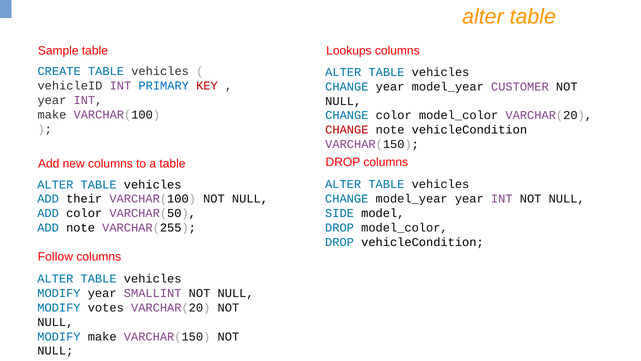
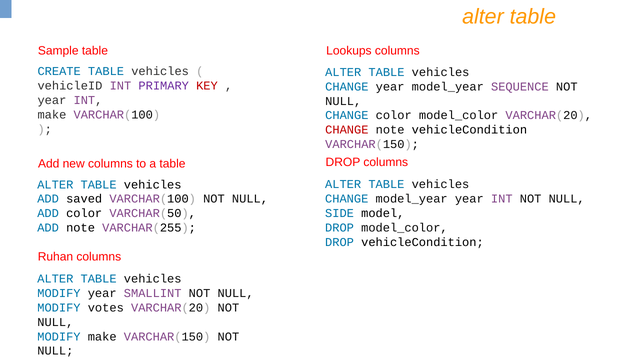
PRIMARY colour: blue -> purple
CUSTOMER: CUSTOMER -> SEQUENCE
their: their -> saved
Follow: Follow -> Ruhan
